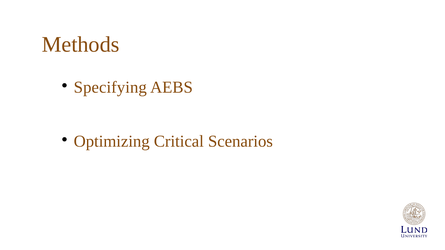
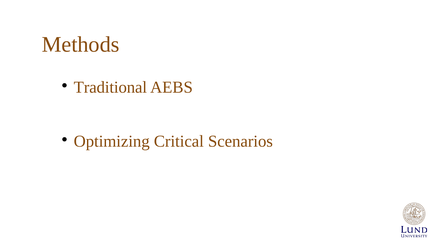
Specifying: Specifying -> Traditional
